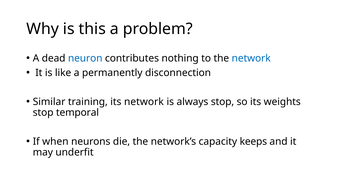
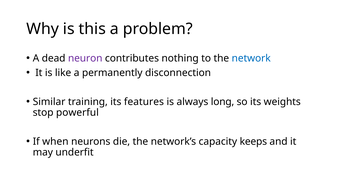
neuron colour: blue -> purple
its network: network -> features
always stop: stop -> long
temporal: temporal -> powerful
